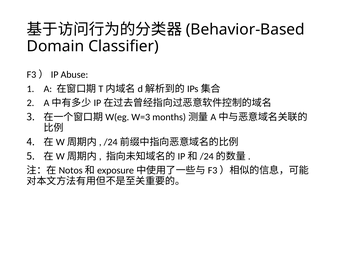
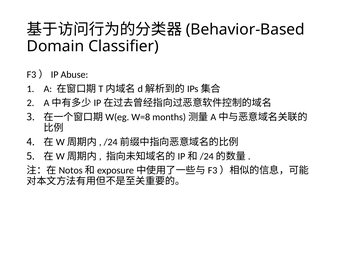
W=3: W=3 -> W=8
